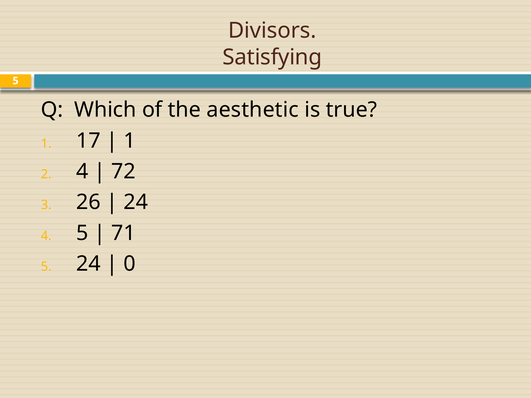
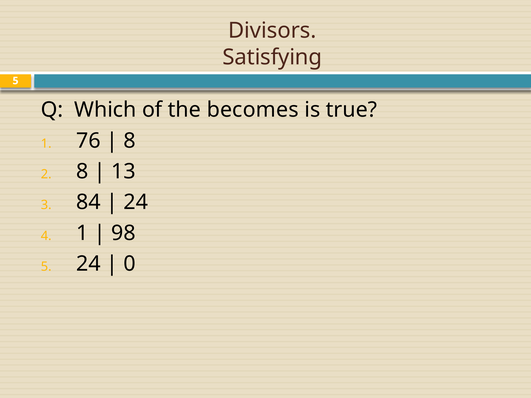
aesthetic: aesthetic -> becomes
17: 17 -> 76
1 at (130, 141): 1 -> 8
4 at (82, 172): 4 -> 8
72: 72 -> 13
26: 26 -> 84
5 at (82, 233): 5 -> 1
71: 71 -> 98
